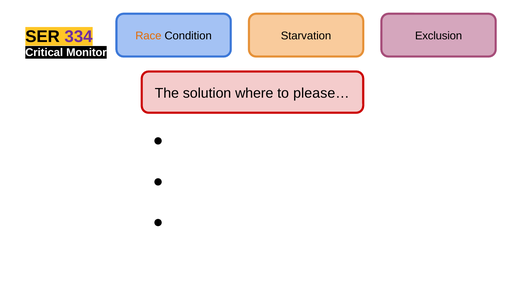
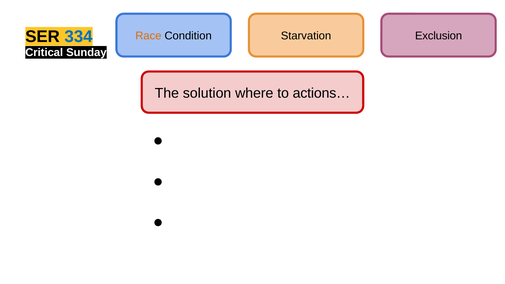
334 colour: purple -> blue
Monitor: Monitor -> Sunday
please…: please… -> actions…
